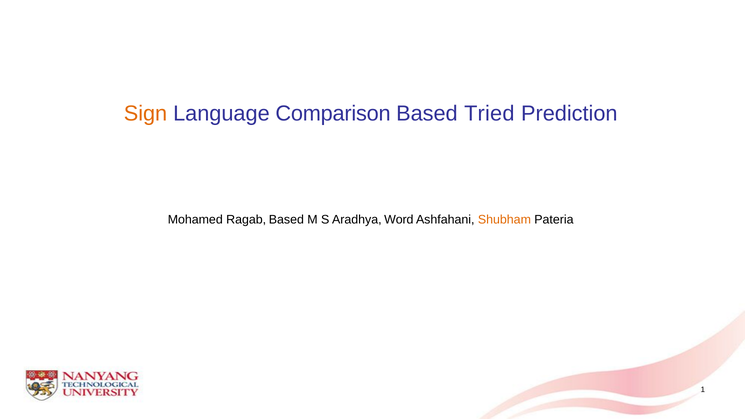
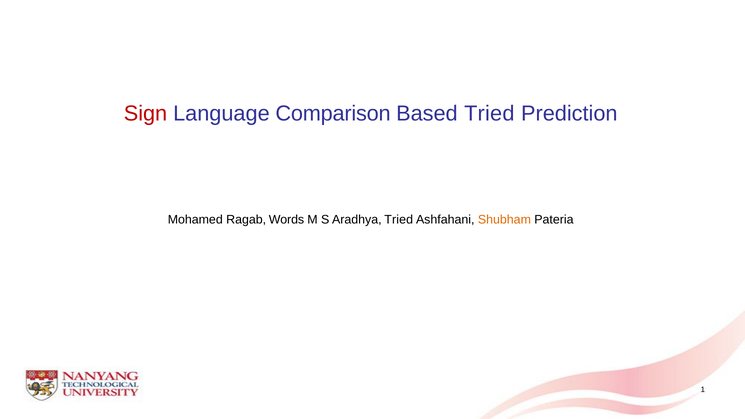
Sign colour: orange -> red
Ragab Based: Based -> Words
Aradhya Word: Word -> Tried
